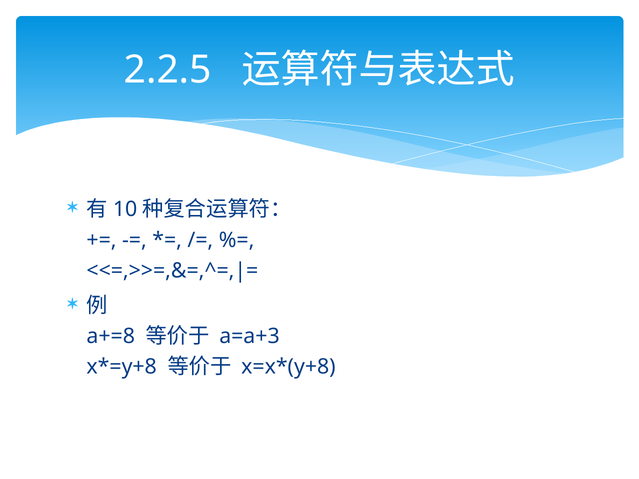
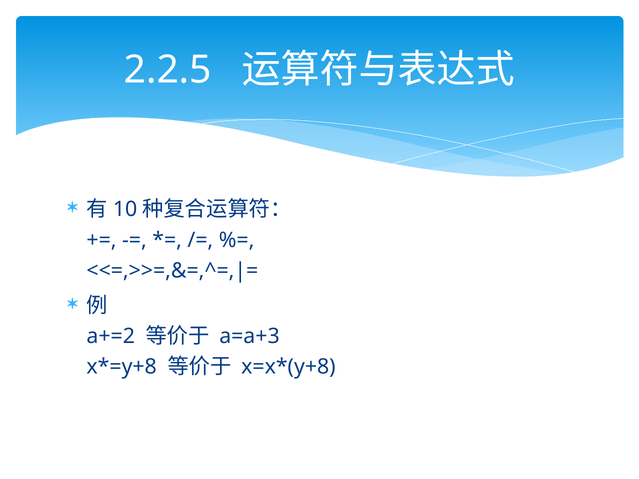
a+=8: a+=8 -> a+=2
